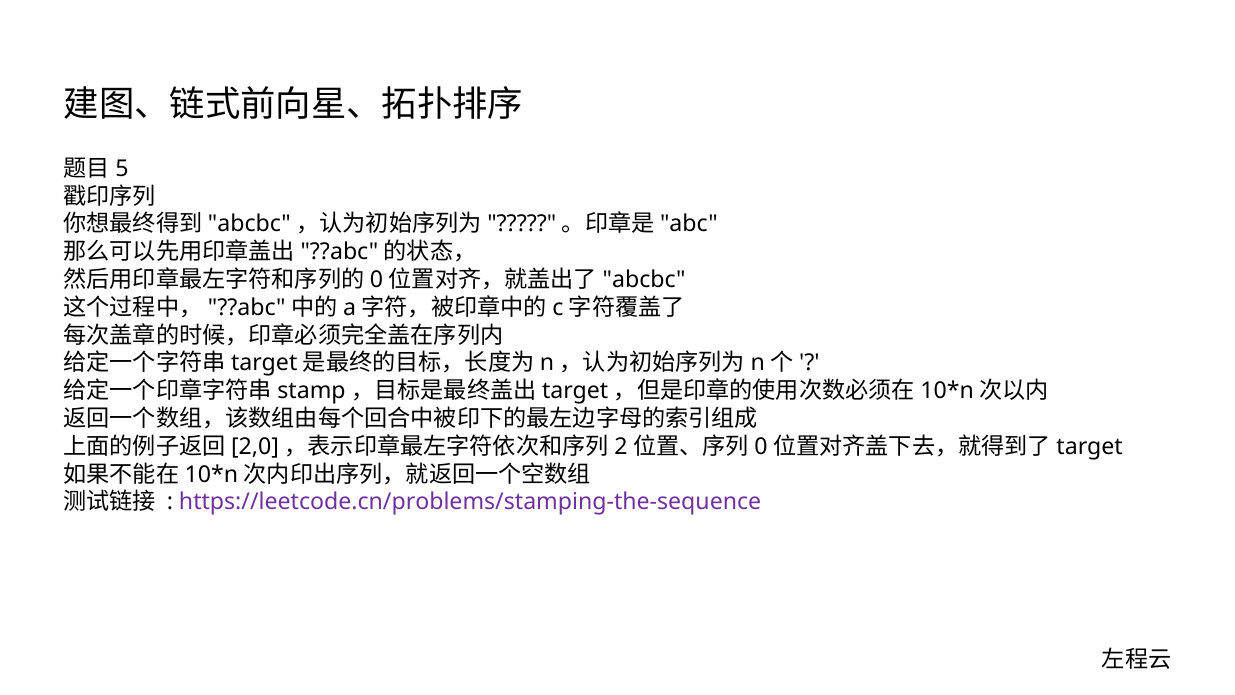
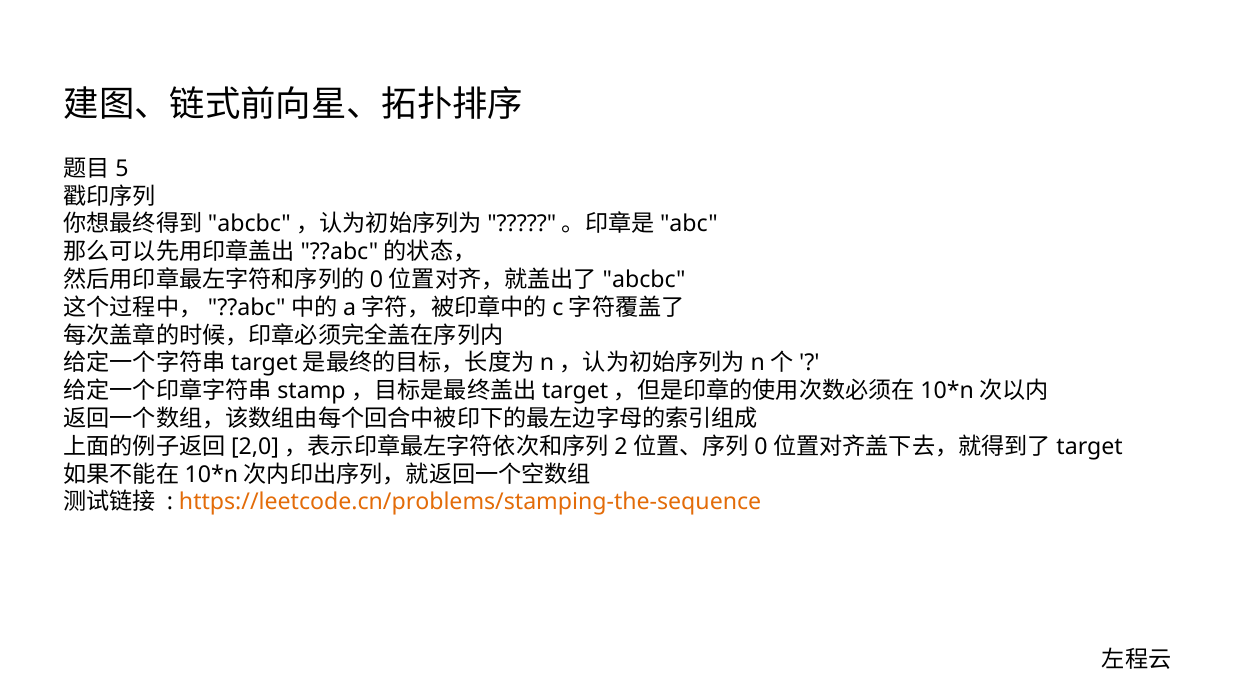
https://leetcode.cn/problems/stamping-the-sequence colour: purple -> orange
